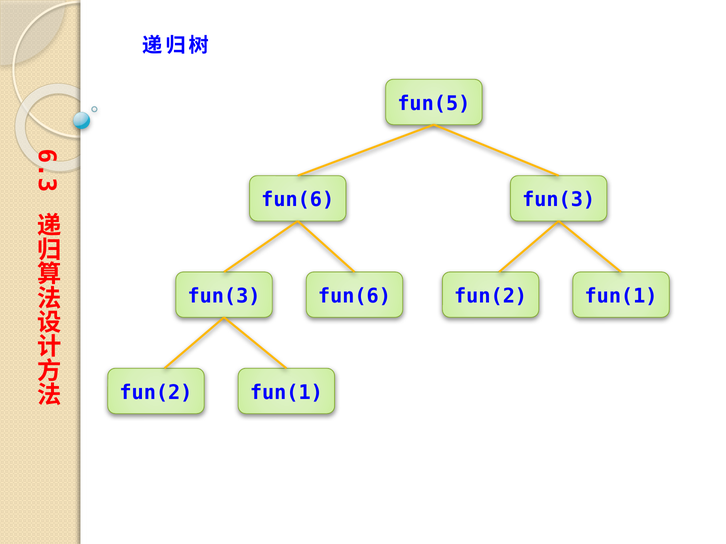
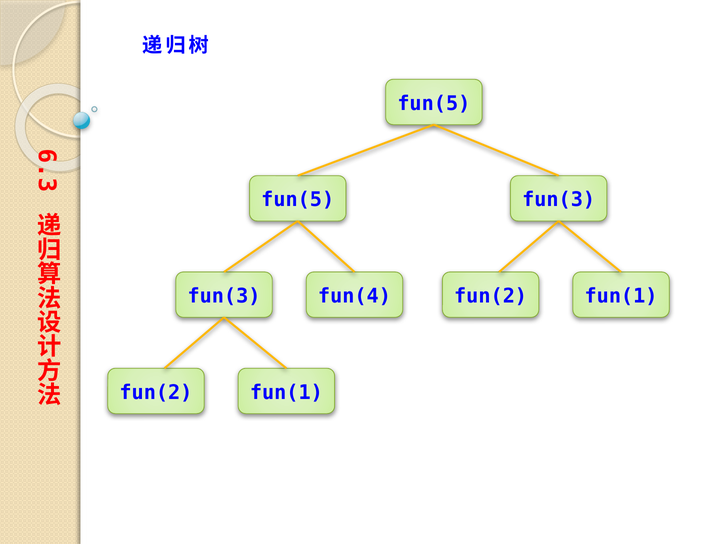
fun(6 at (298, 200): fun(6 -> fun(5
fun(6 at (354, 296): fun(6 -> fun(4
